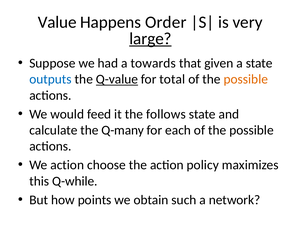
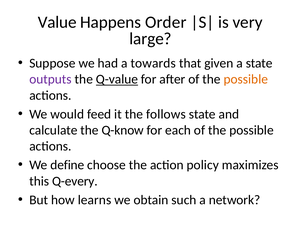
large underline: present -> none
outputs colour: blue -> purple
total: total -> after
Q-many: Q-many -> Q-know
We action: action -> define
Q-while: Q-while -> Q-every
points: points -> learns
